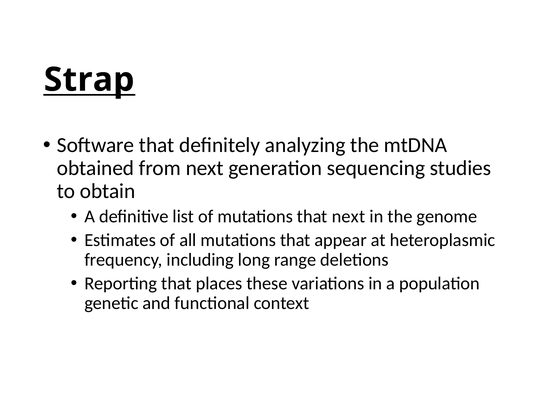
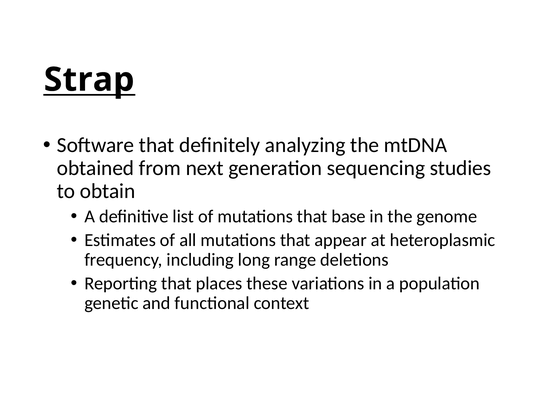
that next: next -> base
